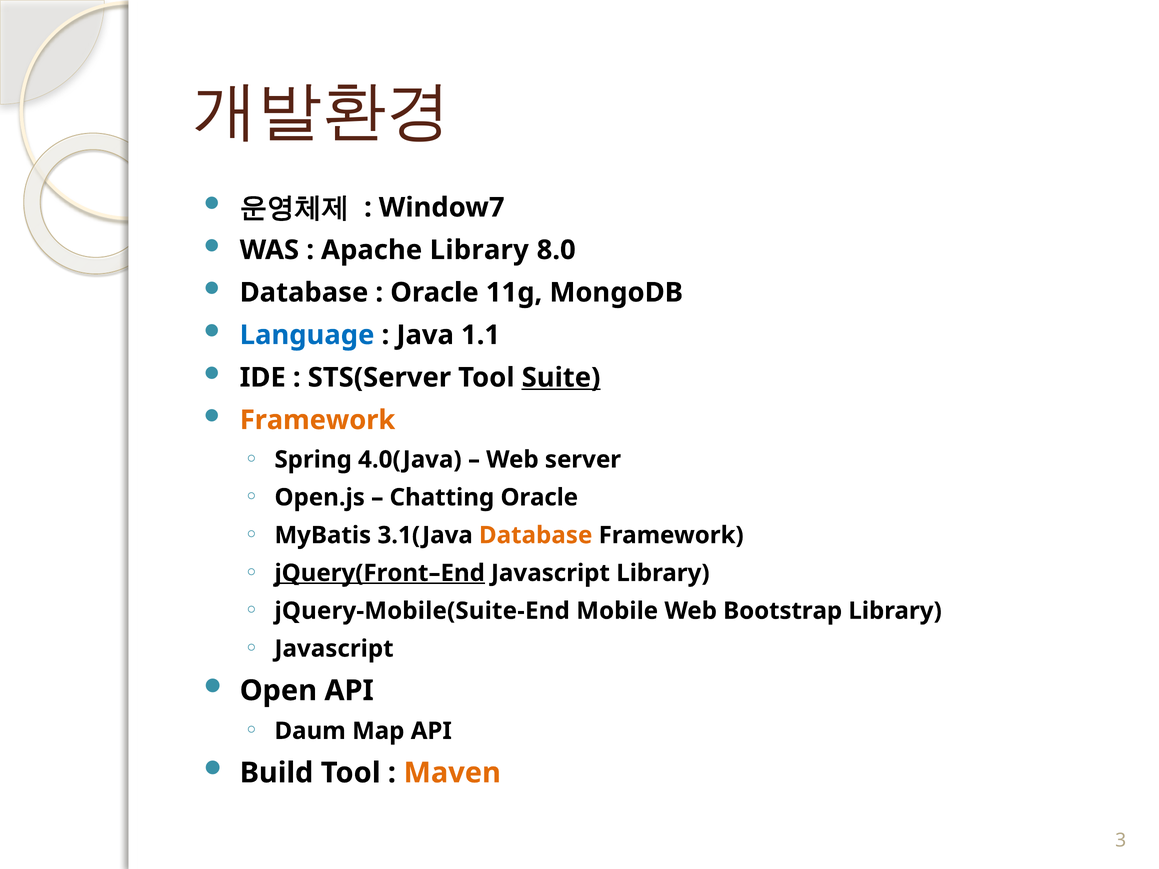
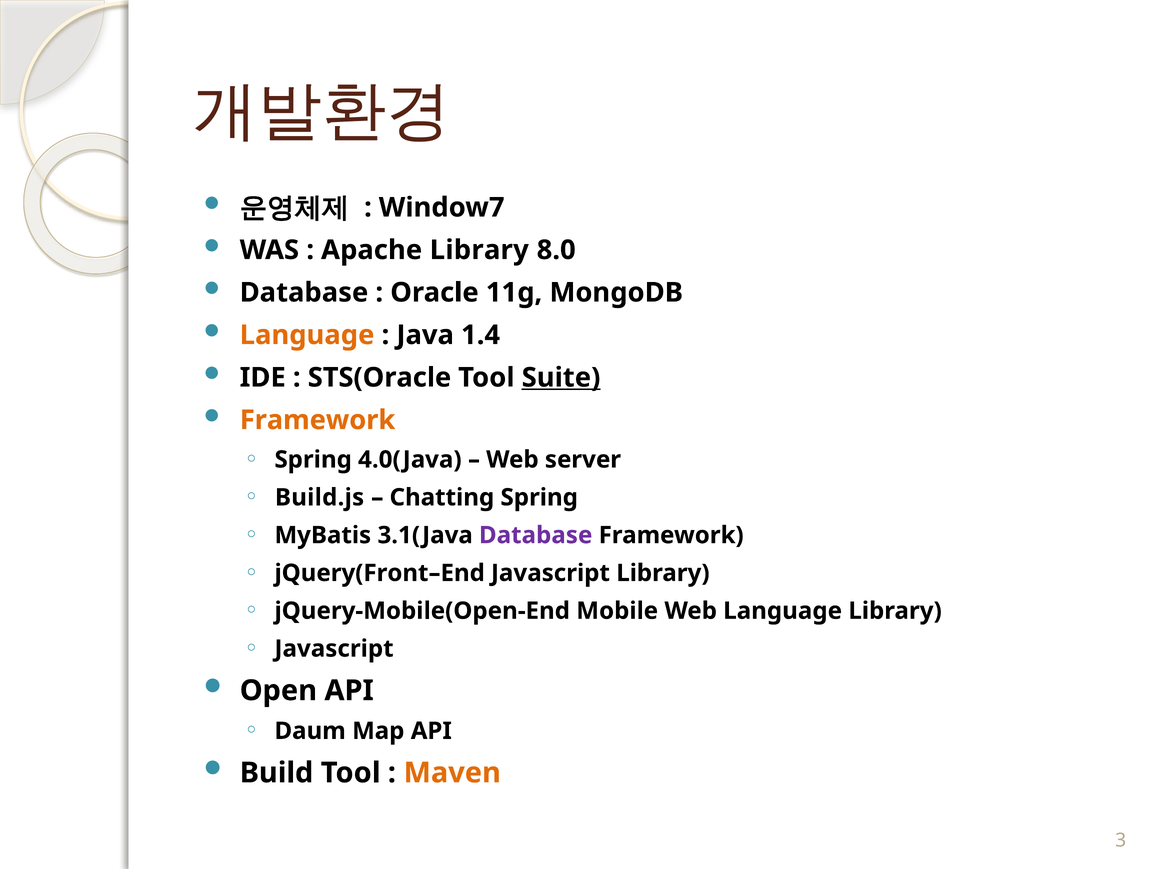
Language at (307, 335) colour: blue -> orange
1.1: 1.1 -> 1.4
STS(Server: STS(Server -> STS(Oracle
Open.js: Open.js -> Build.js
Chatting Oracle: Oracle -> Spring
Database at (536, 535) colour: orange -> purple
jQuery(Front–End underline: present -> none
jQuery-Mobile(Suite-End: jQuery-Mobile(Suite-End -> jQuery-Mobile(Open-End
Web Bootstrap: Bootstrap -> Language
